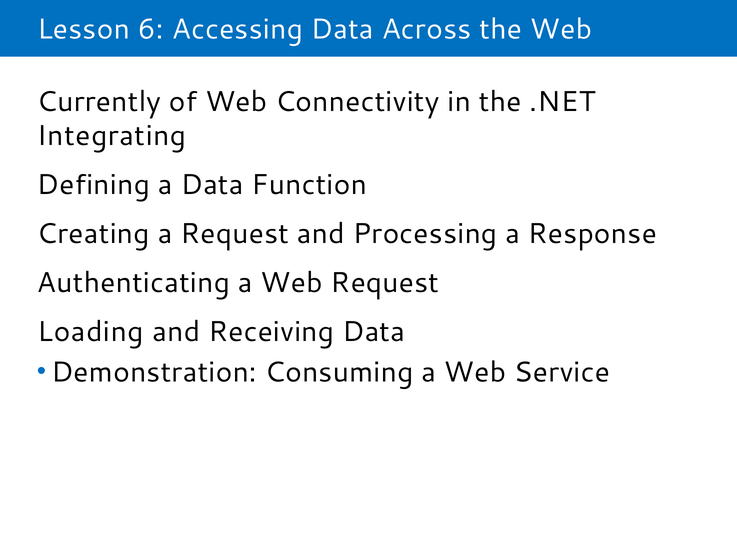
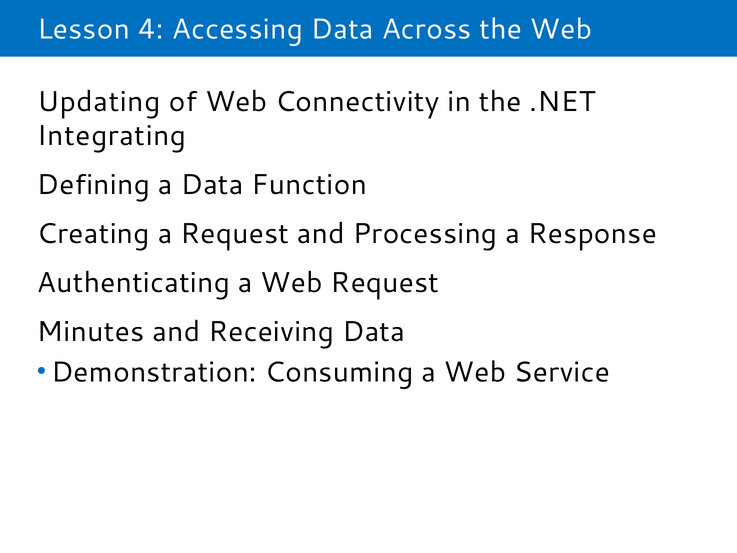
6: 6 -> 4
Currently: Currently -> Updating
Loading: Loading -> Minutes
